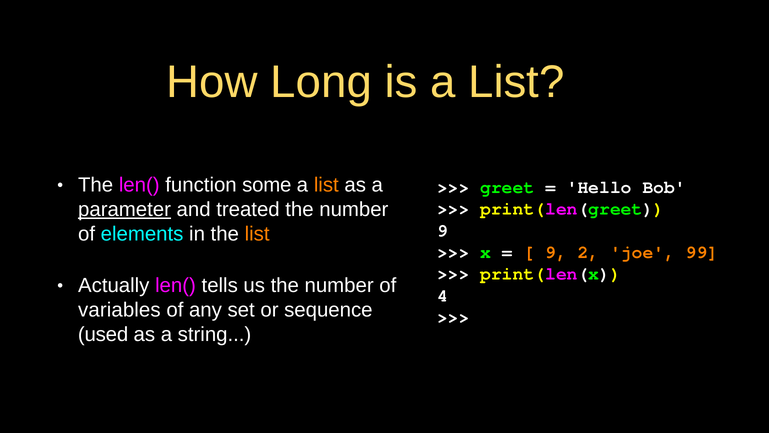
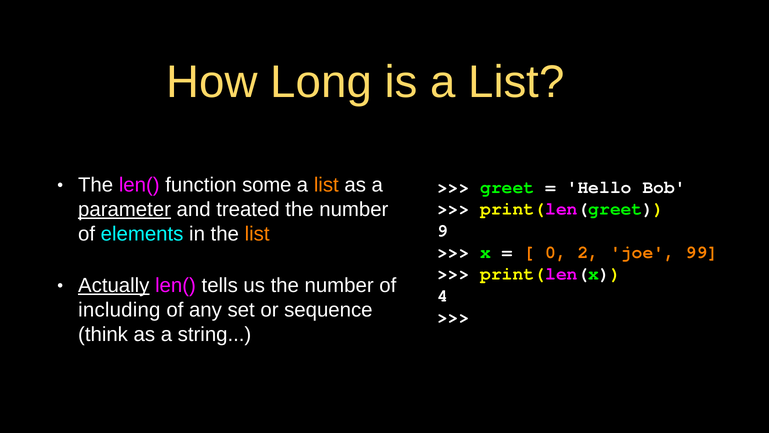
9 at (556, 252): 9 -> 0
Actually underline: none -> present
variables: variables -> including
used: used -> think
